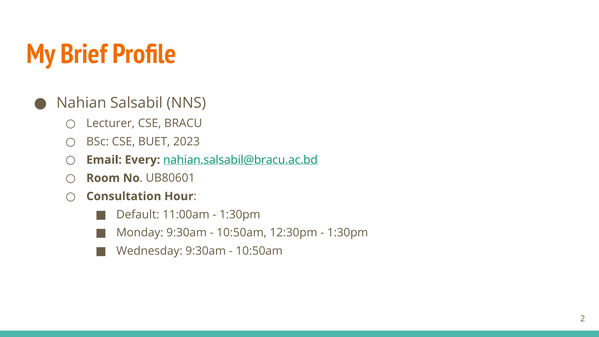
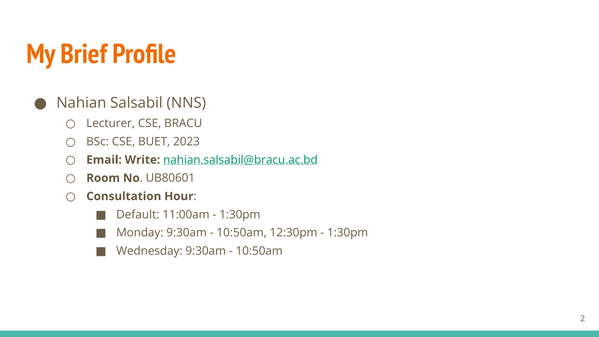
Every: Every -> Write
